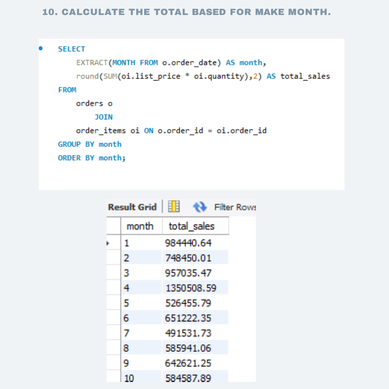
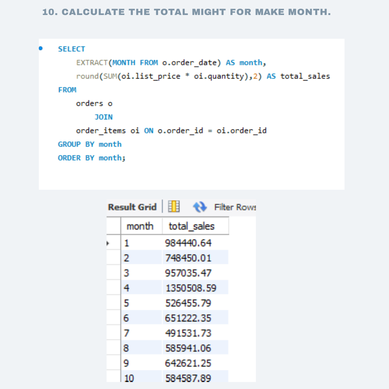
BASED: BASED -> MIGHT
